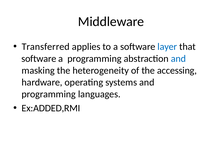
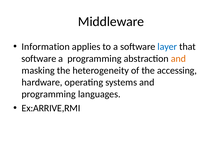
Transferred: Transferred -> Information
and at (178, 58) colour: blue -> orange
Ex:ADDED,RMI: Ex:ADDED,RMI -> Ex:ARRIVE,RMI
